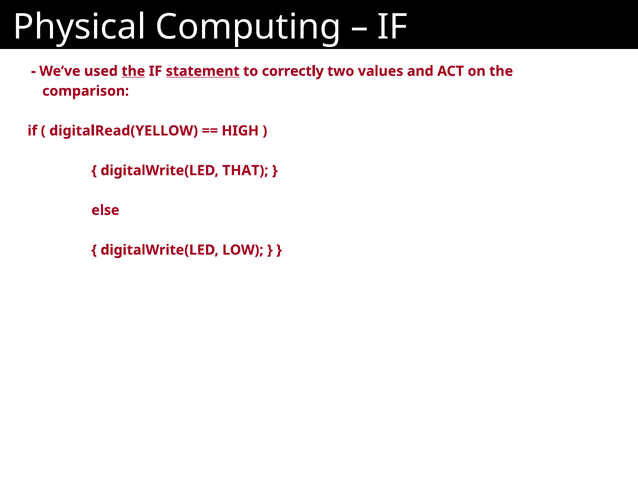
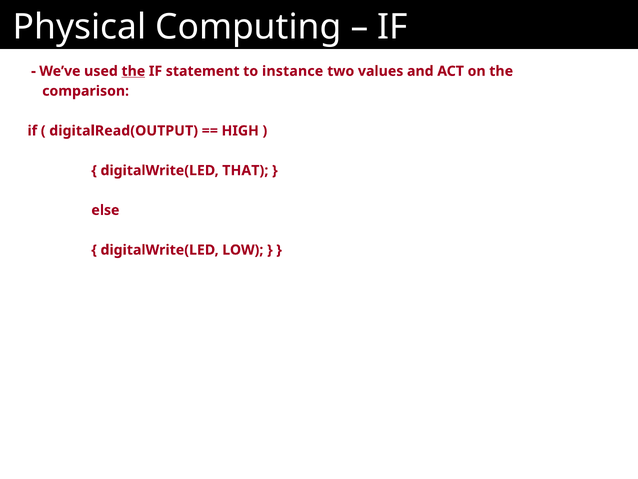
statement underline: present -> none
correctly: correctly -> instance
digitalRead(YELLOW: digitalRead(YELLOW -> digitalRead(OUTPUT
